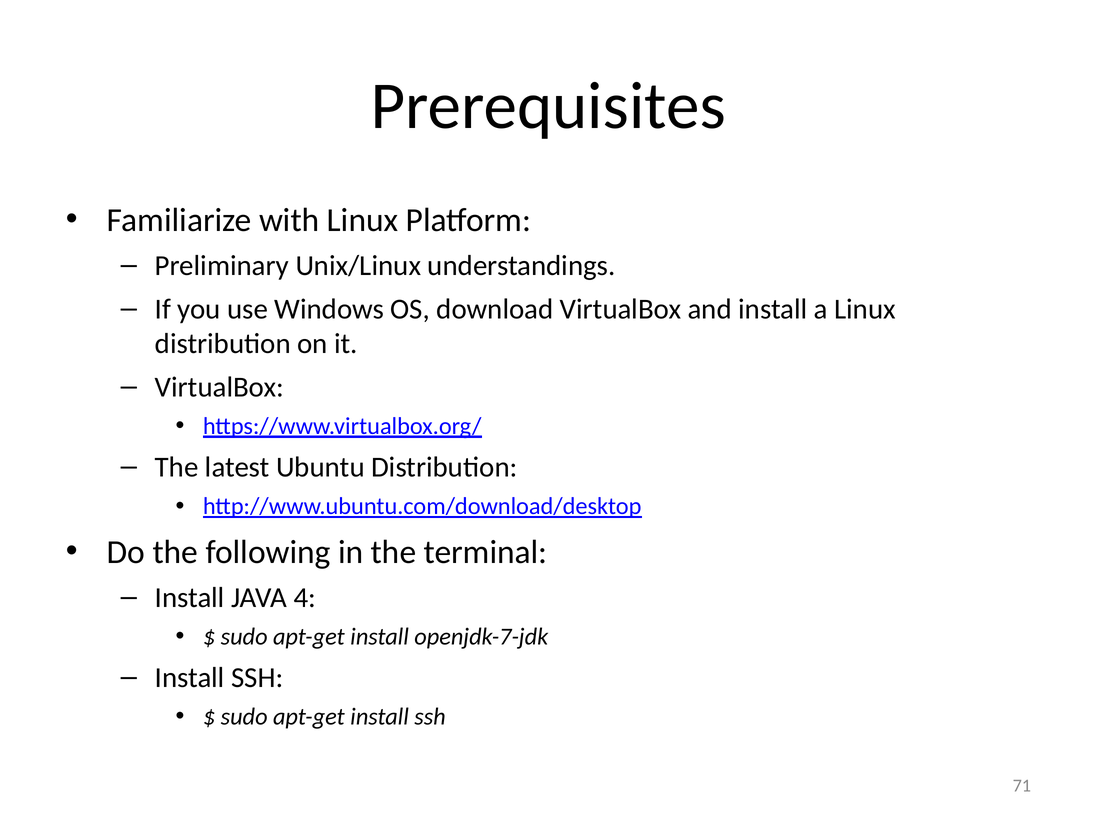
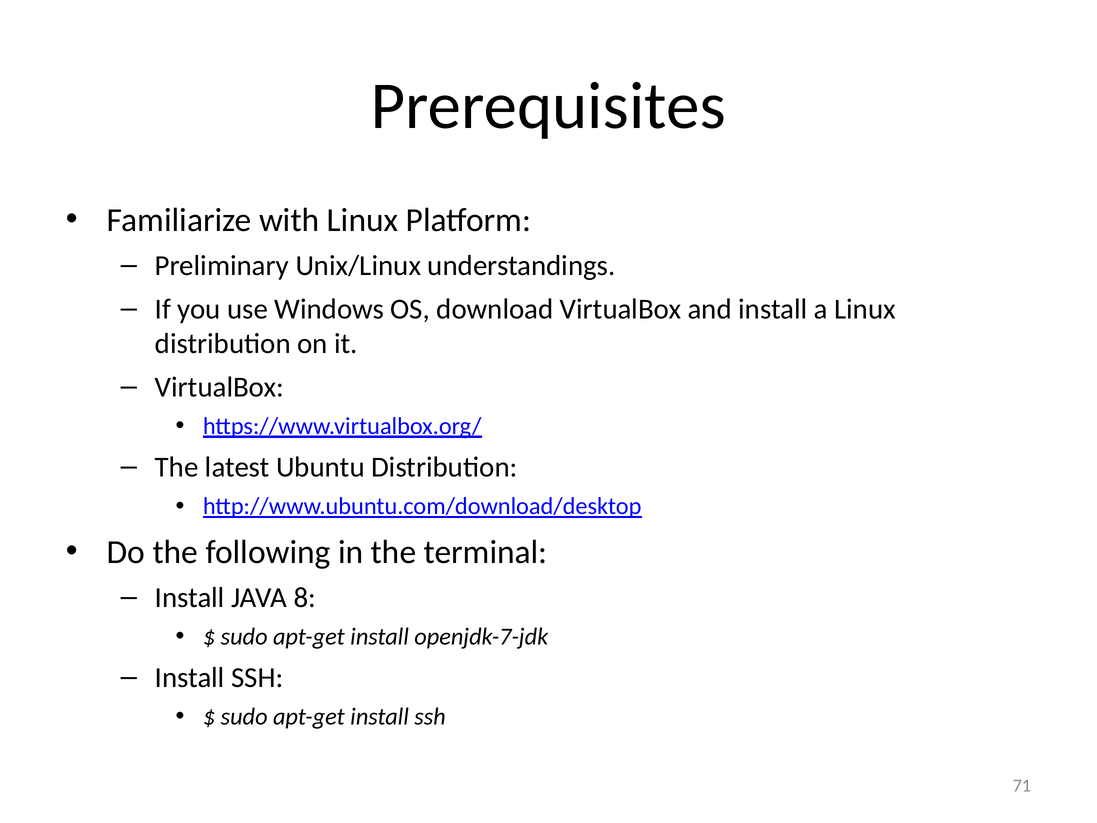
4: 4 -> 8
